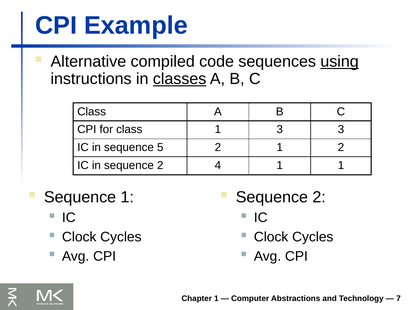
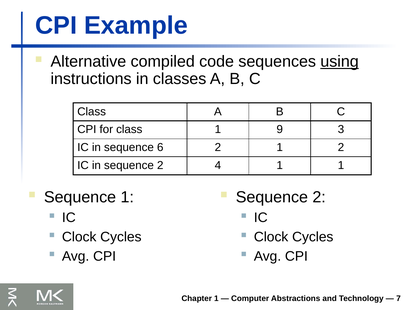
classes underline: present -> none
1 3: 3 -> 9
5: 5 -> 6
